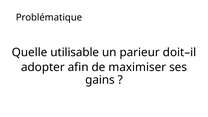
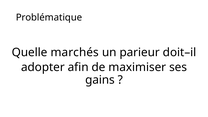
utilisable: utilisable -> marchés
